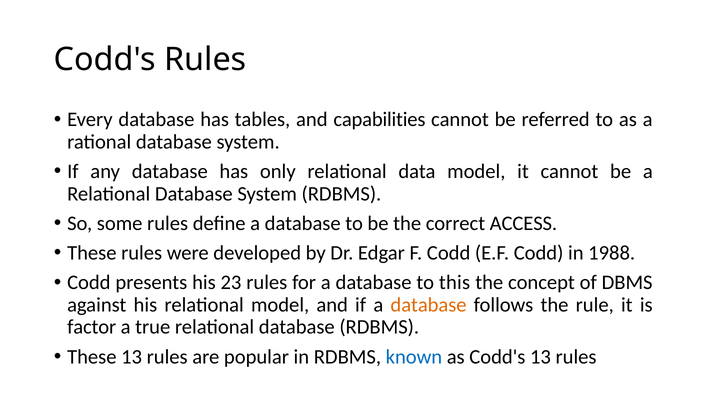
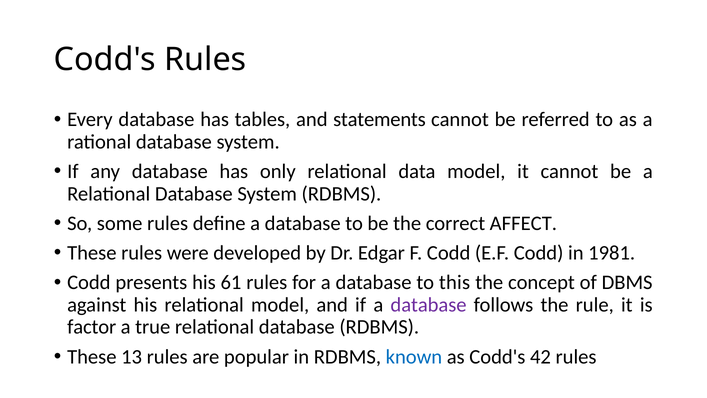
capabilities: capabilities -> statements
ACCESS: ACCESS -> AFFECT
1988: 1988 -> 1981
23: 23 -> 61
database at (429, 305) colour: orange -> purple
Codd's 13: 13 -> 42
